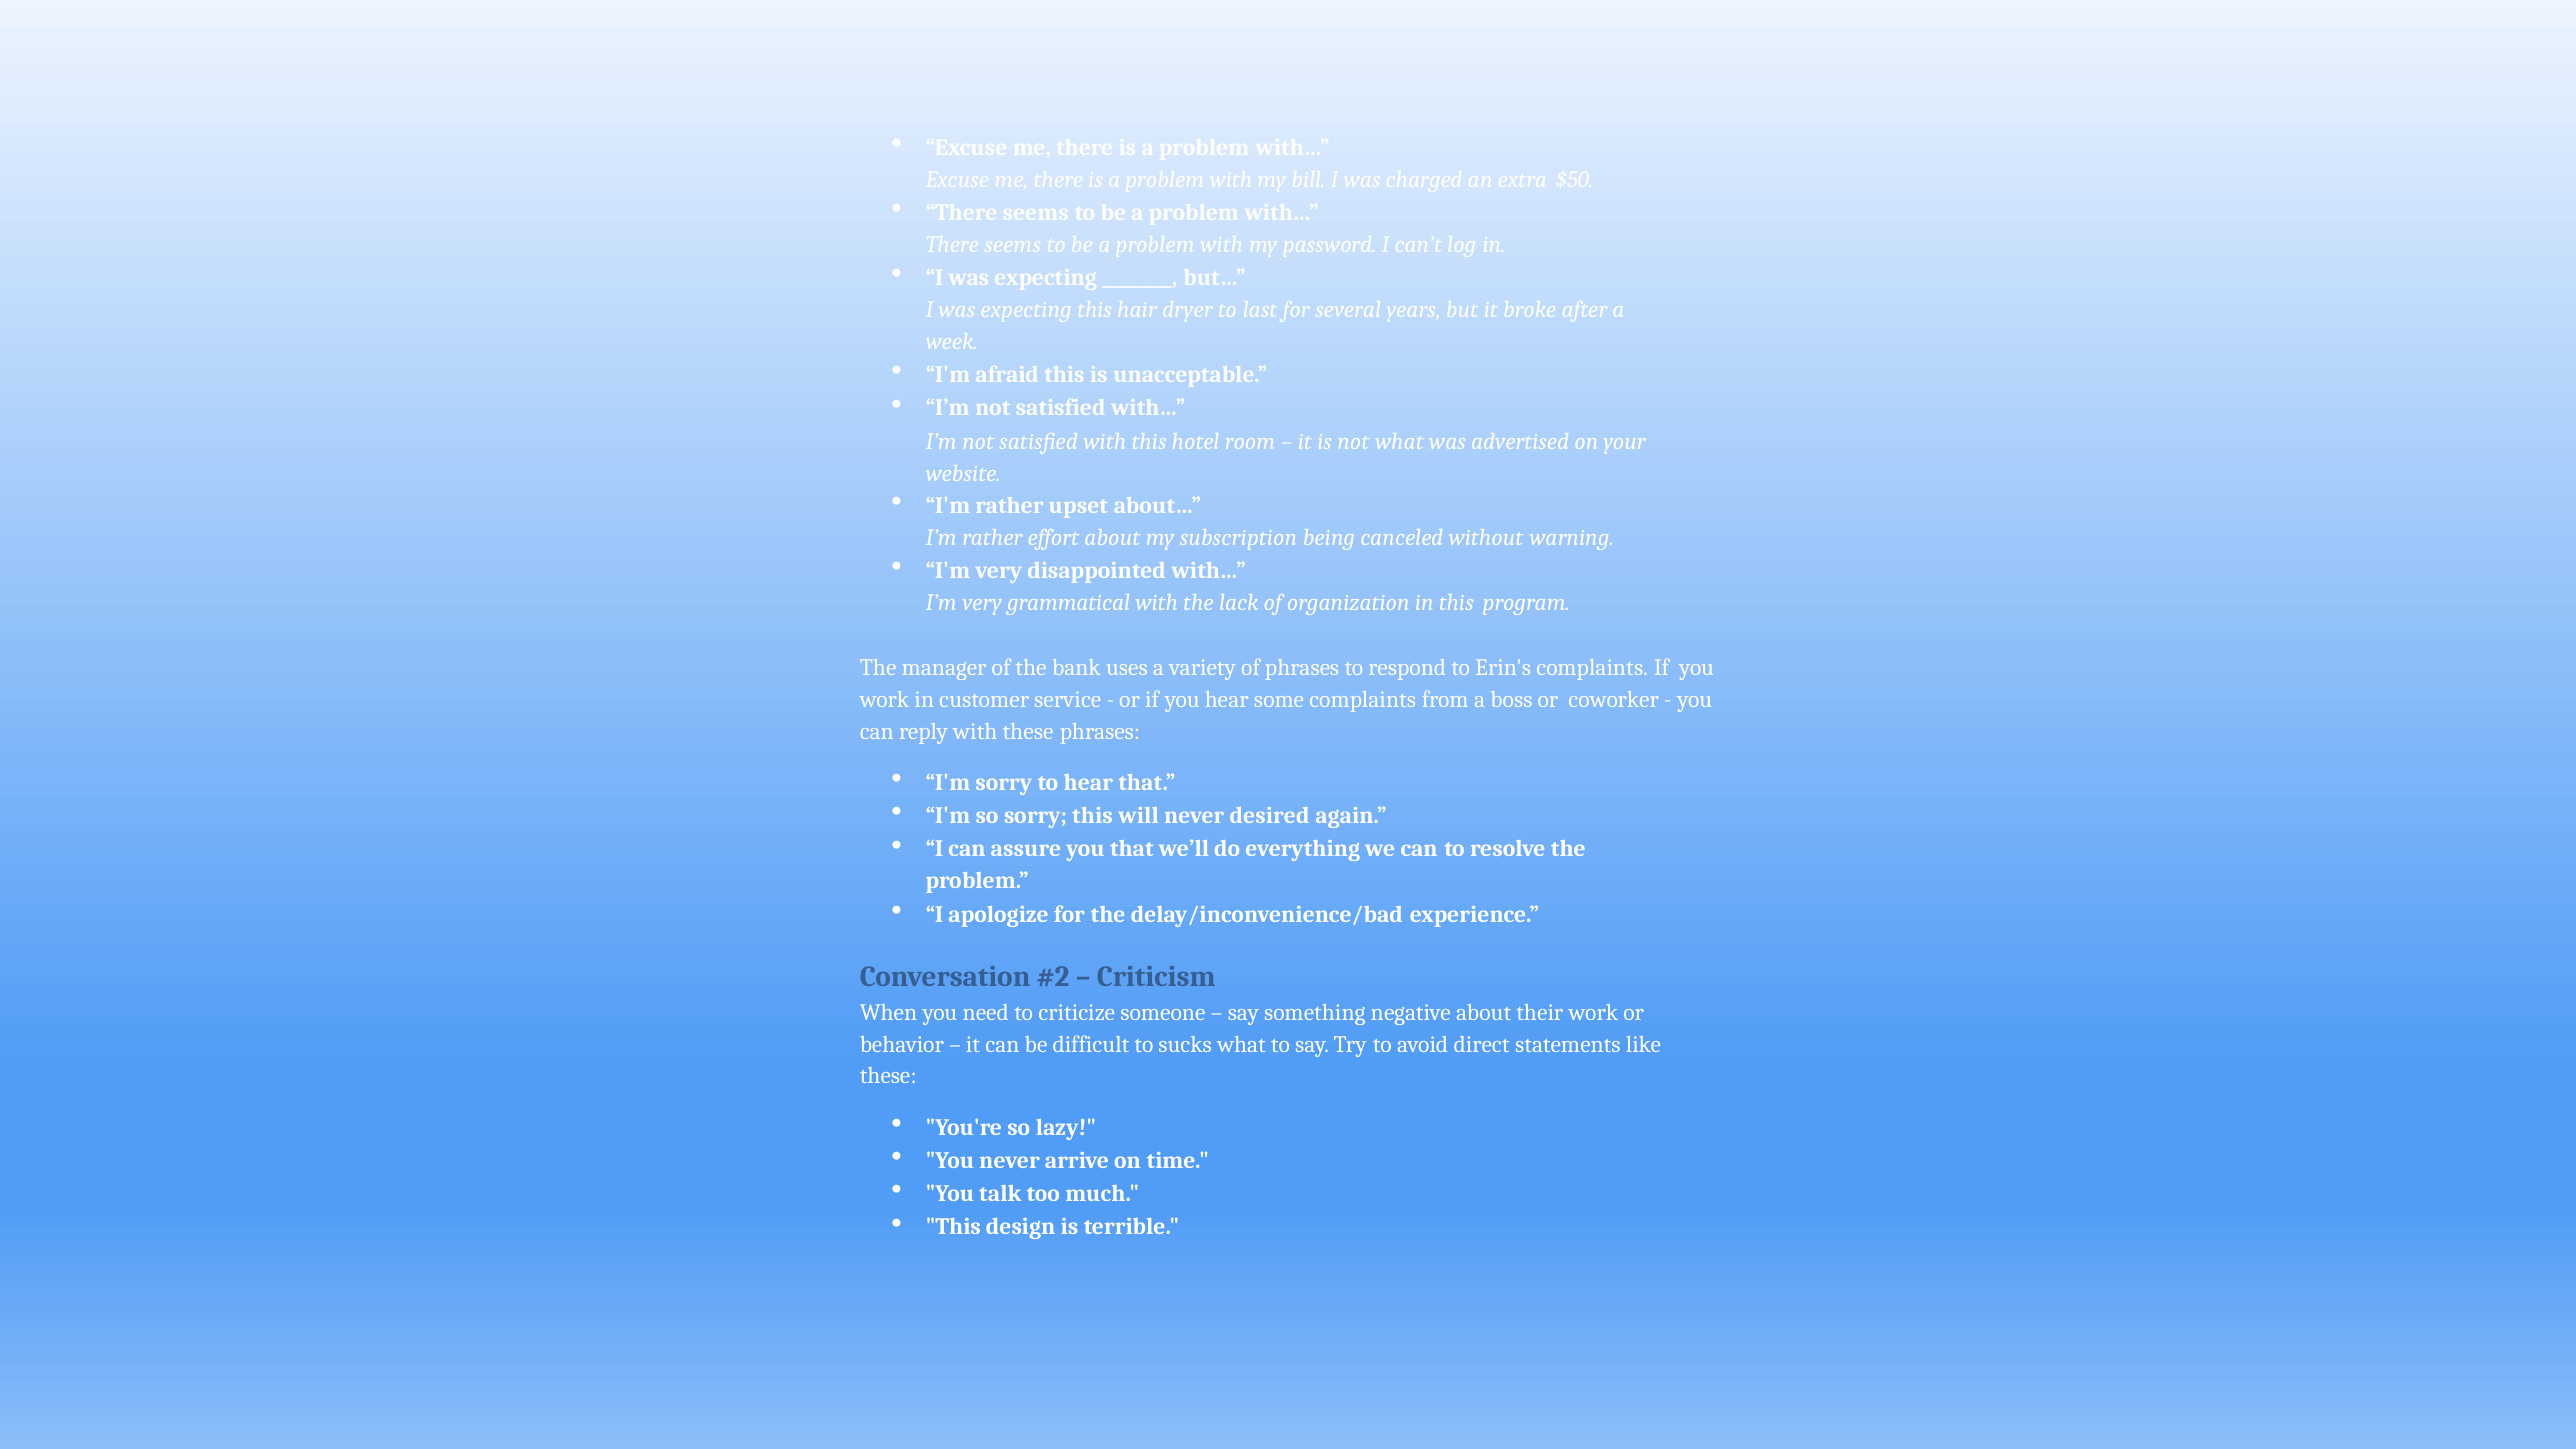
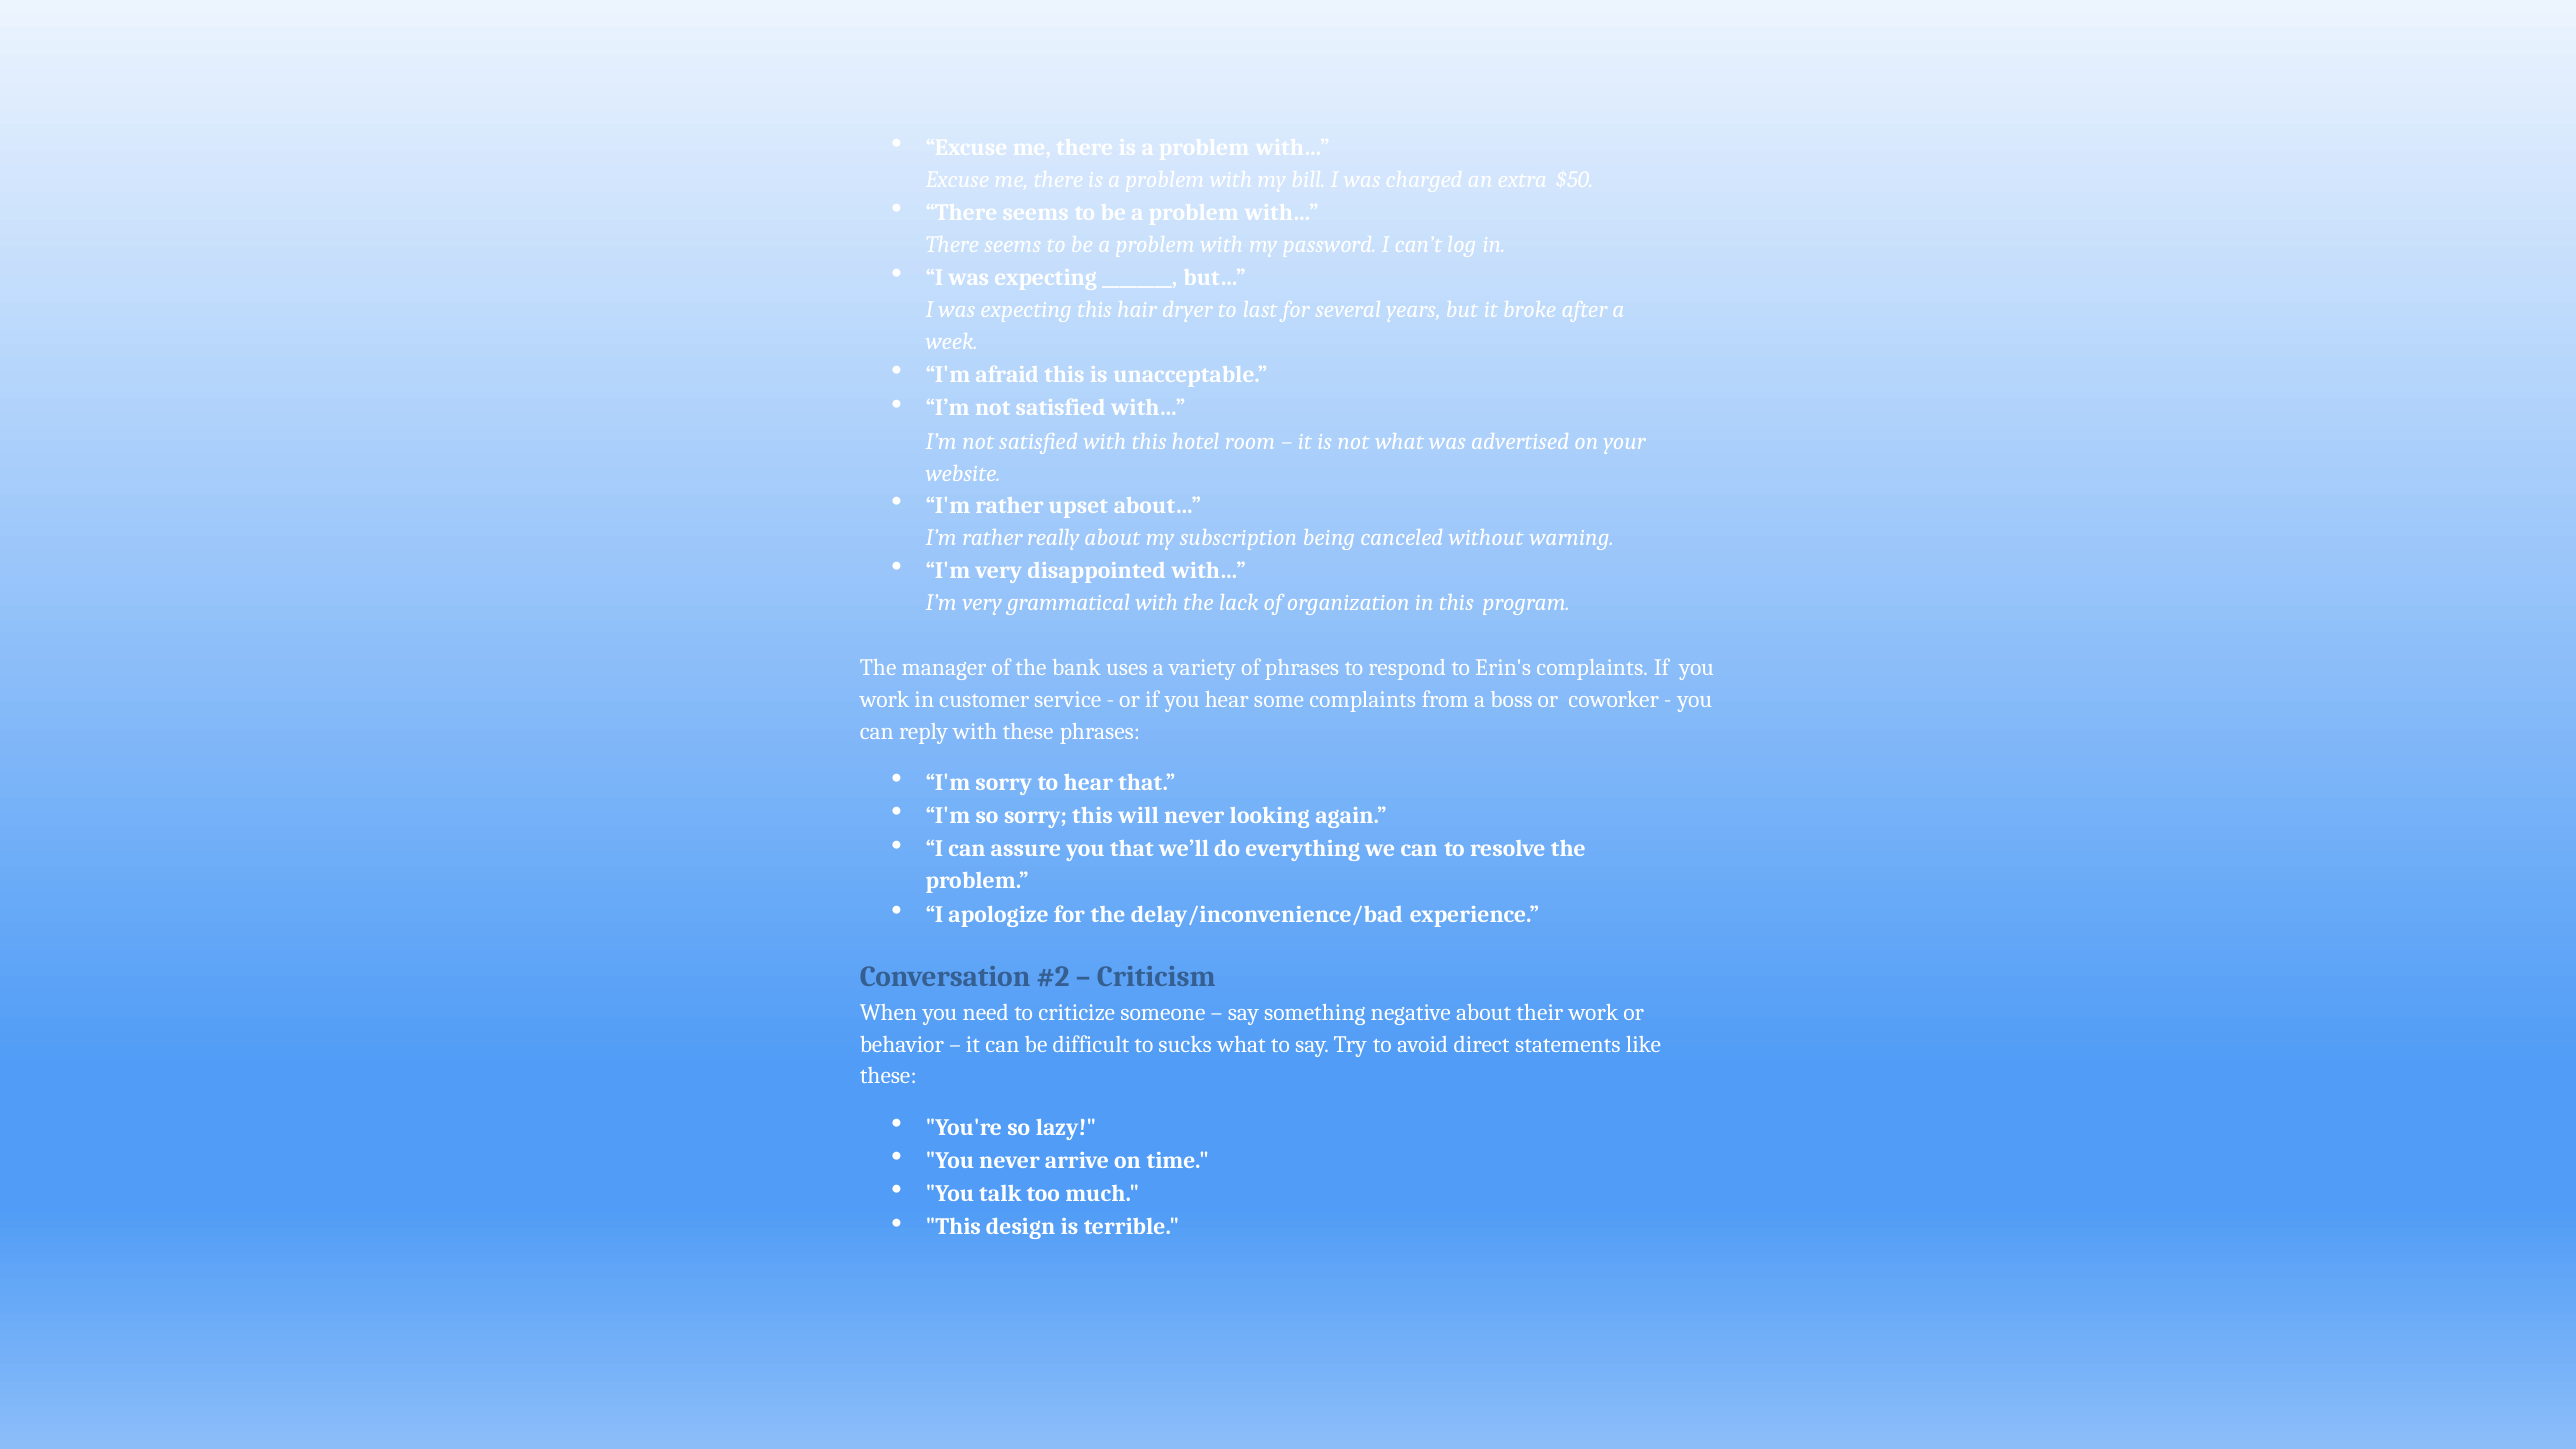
effort: effort -> really
desired: desired -> looking
